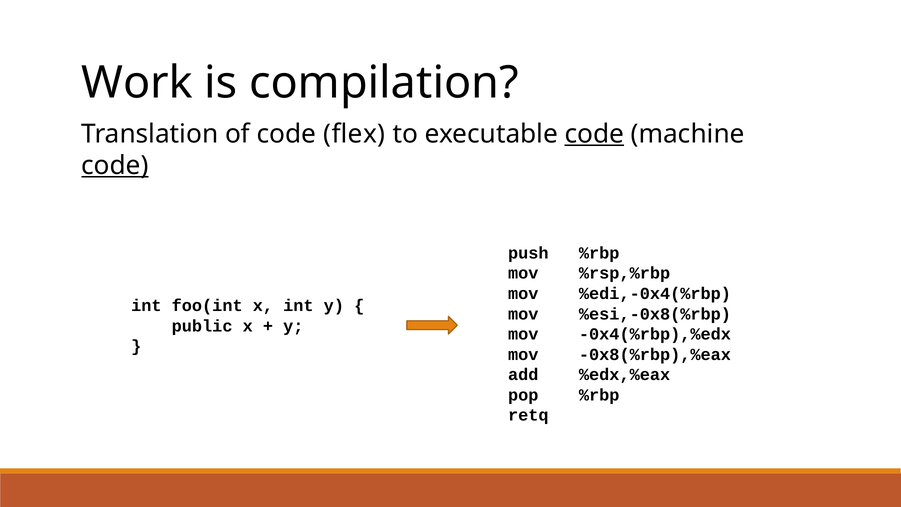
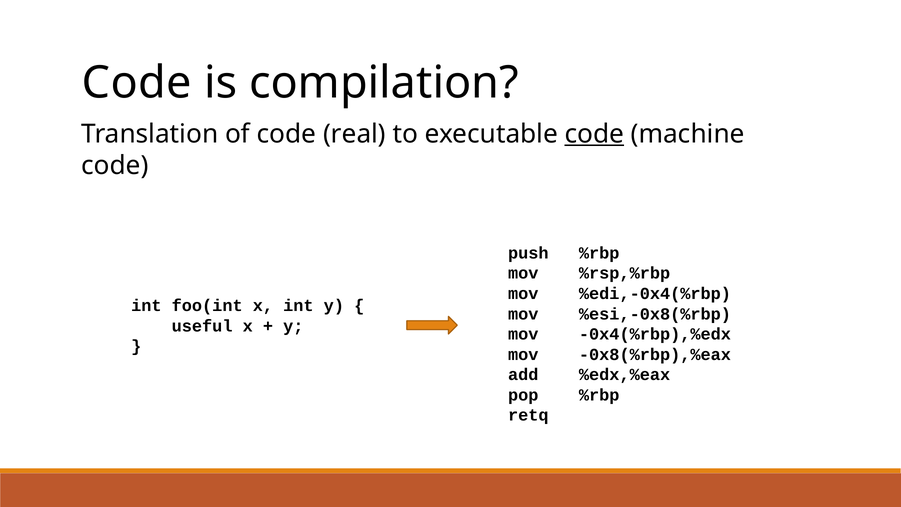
Work at (137, 83): Work -> Code
flex: flex -> real
code at (115, 166) underline: present -> none
public: public -> useful
